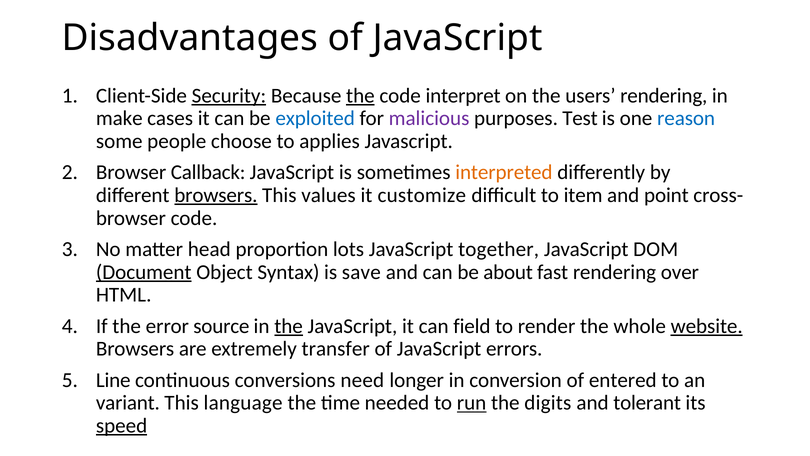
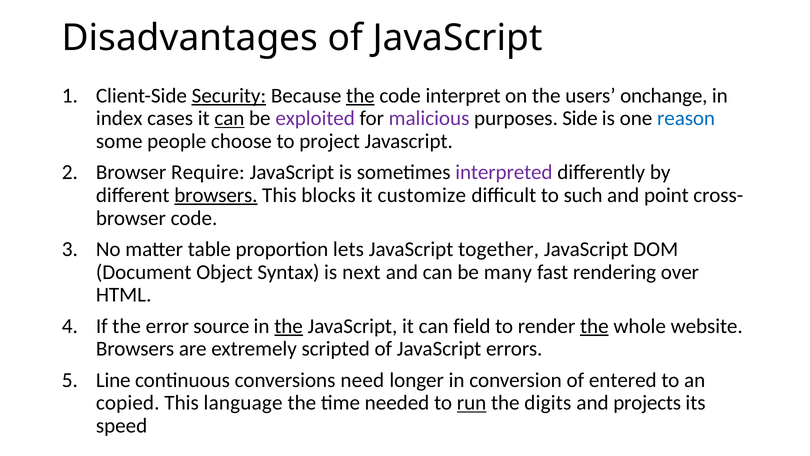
users rendering: rendering -> onchange
make: make -> index
can at (229, 118) underline: none -> present
exploited colour: blue -> purple
Test: Test -> Side
applies: applies -> project
Callback: Callback -> Require
interpreted colour: orange -> purple
values: values -> blocks
item: item -> such
head: head -> table
lots: lots -> lets
Document underline: present -> none
save: save -> next
about: about -> many
the at (594, 326) underline: none -> present
website underline: present -> none
transfer: transfer -> scripted
variant: variant -> copied
tolerant: tolerant -> projects
speed underline: present -> none
